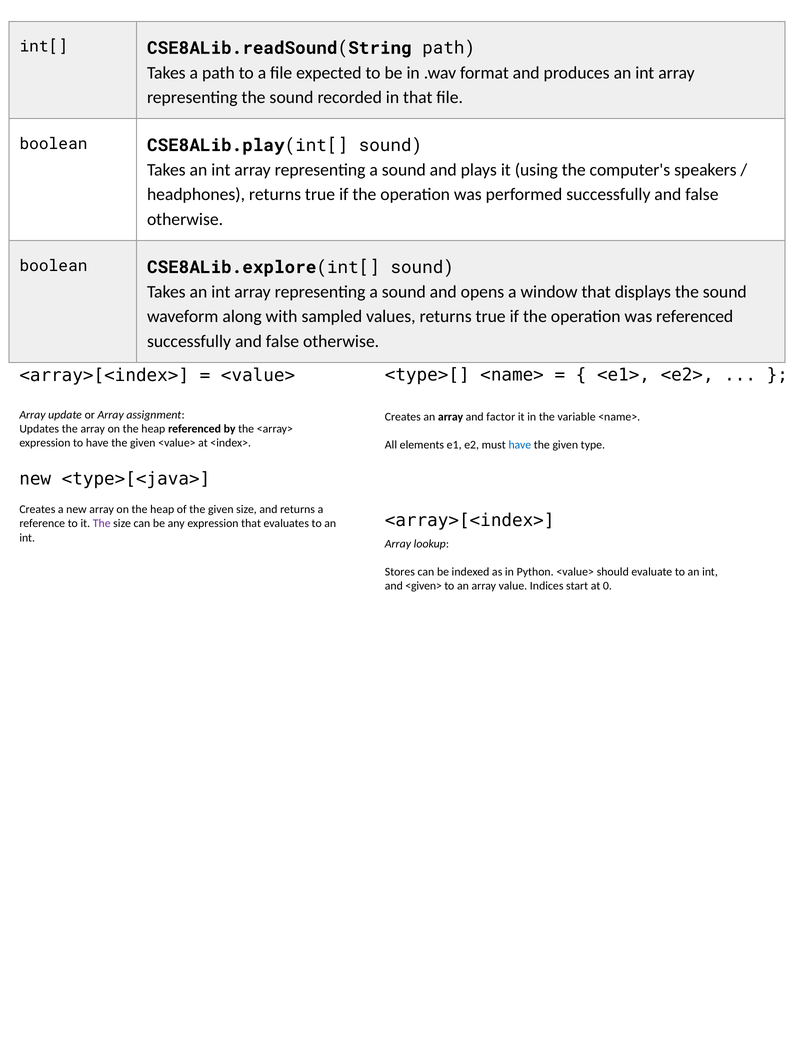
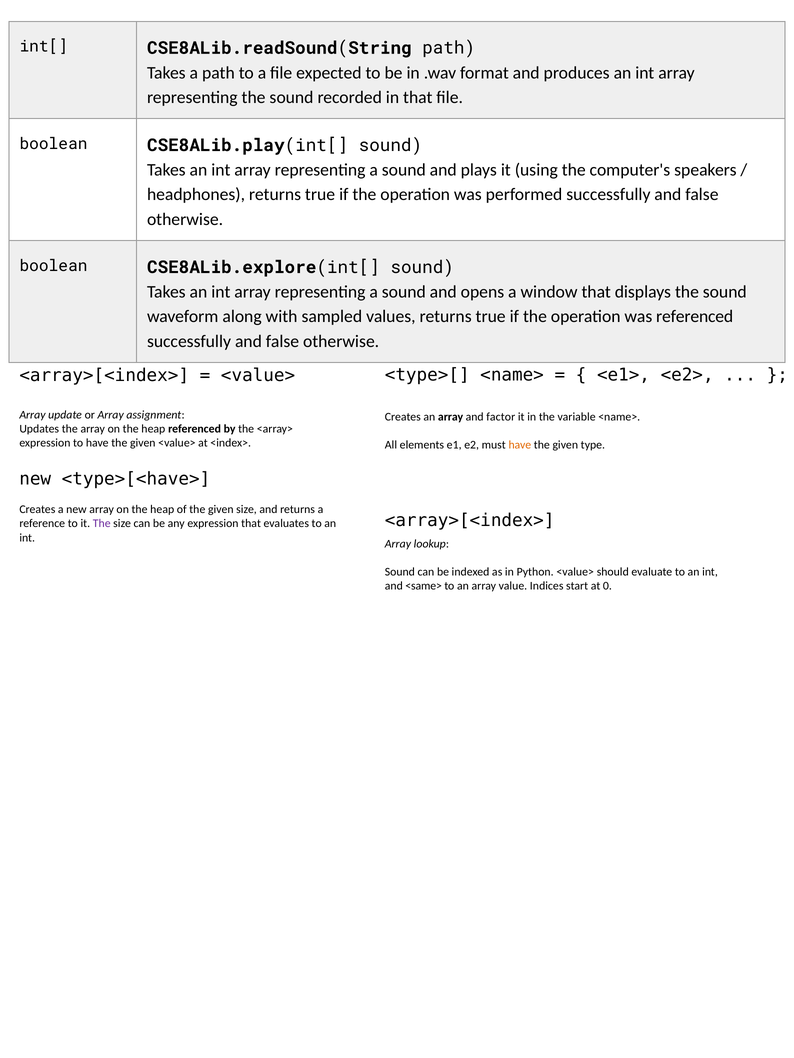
have at (520, 445) colour: blue -> orange
<type>[<java>: <type>[<java> -> <type>[<have>
Stores at (400, 572): Stores -> Sound
<given>: <given> -> <same>
